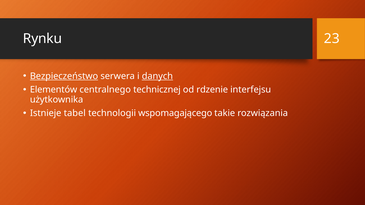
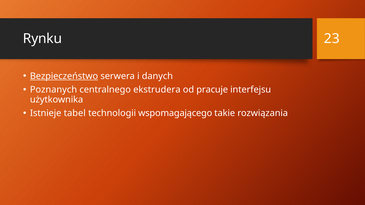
danych underline: present -> none
Elementów: Elementów -> Poznanych
technicznej: technicznej -> ekstrudera
rdzenie: rdzenie -> pracuje
